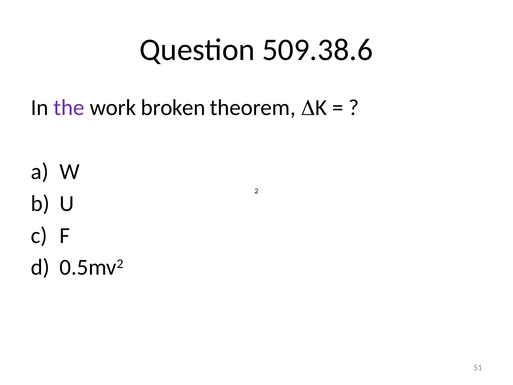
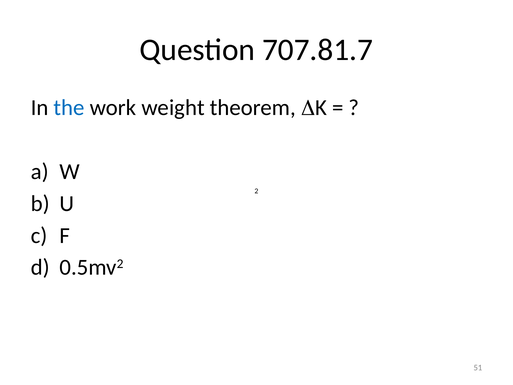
509.38.6: 509.38.6 -> 707.81.7
the colour: purple -> blue
broken: broken -> weight
